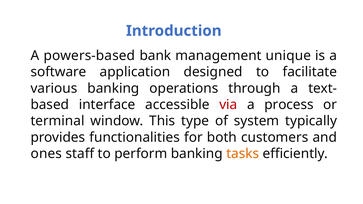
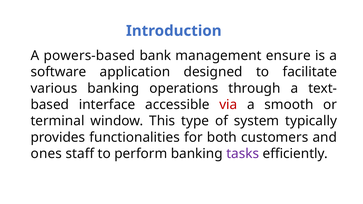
unique: unique -> ensure
process: process -> smooth
tasks colour: orange -> purple
